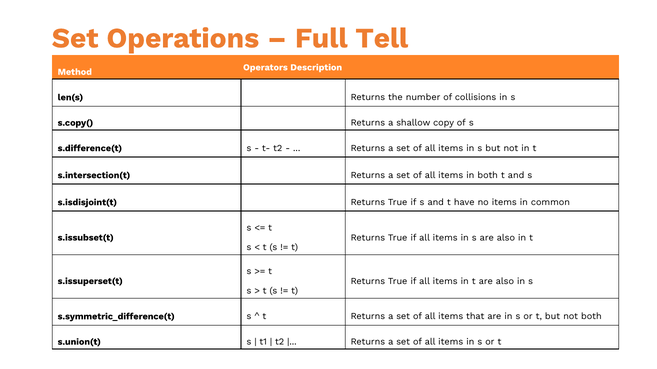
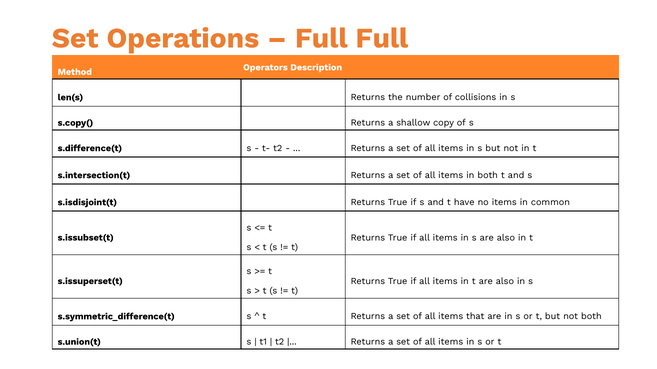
Full Tell: Tell -> Full
